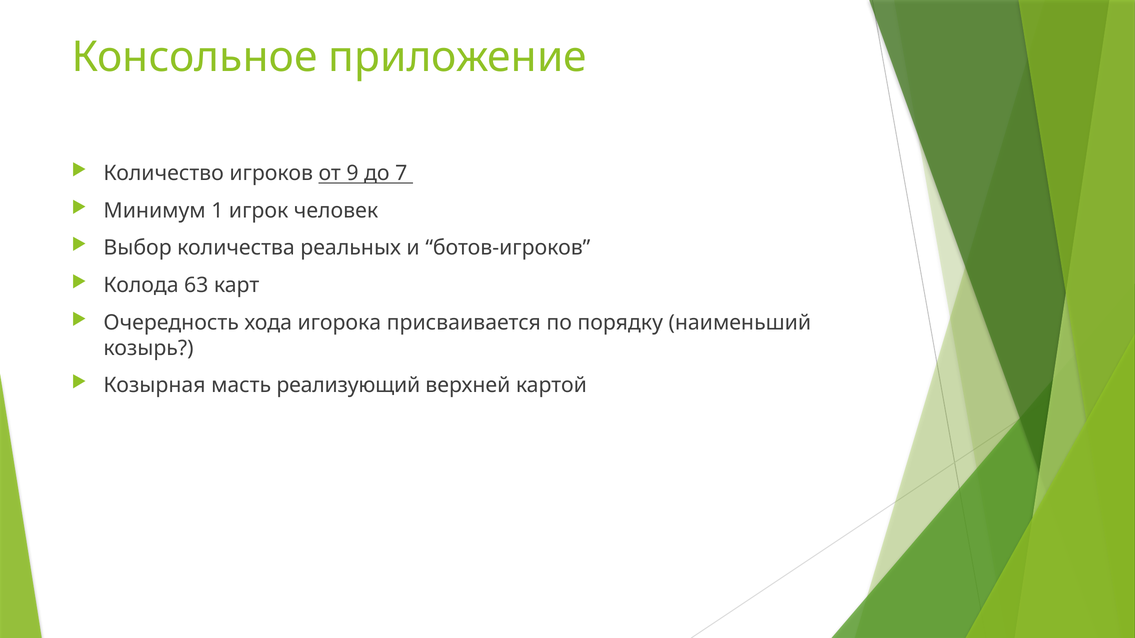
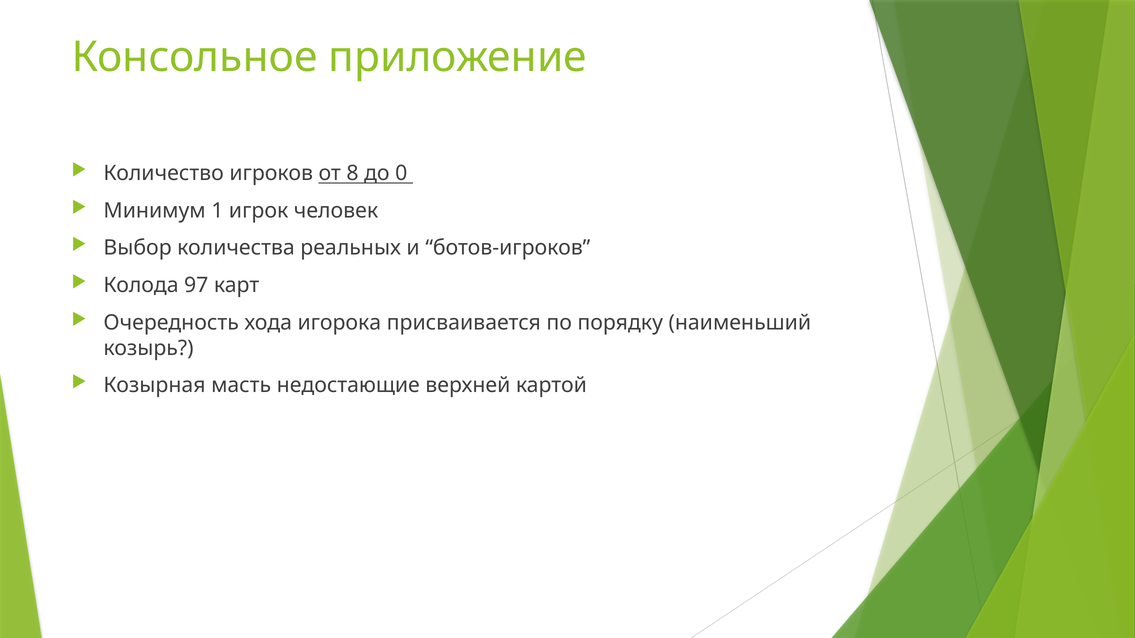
9: 9 -> 8
7: 7 -> 0
63: 63 -> 97
реализующий: реализующий -> недостающие
